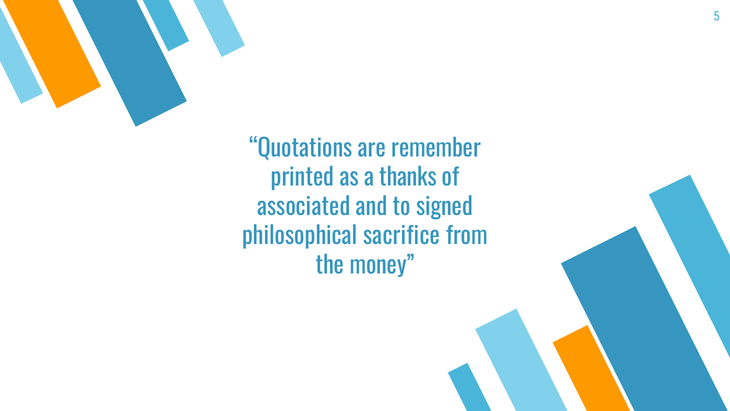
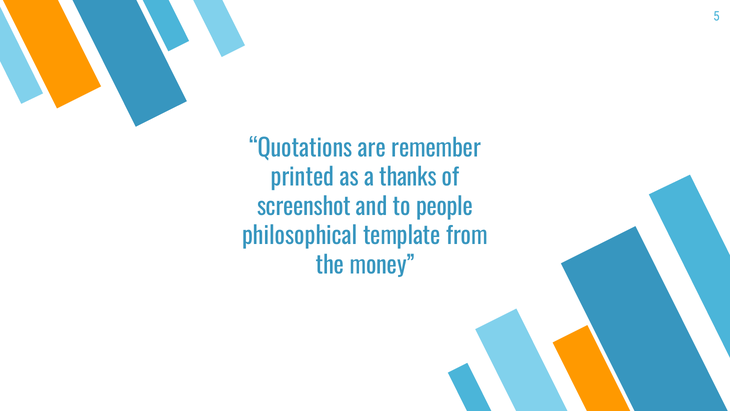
associated: associated -> screenshot
signed: signed -> people
sacrifice: sacrifice -> template
